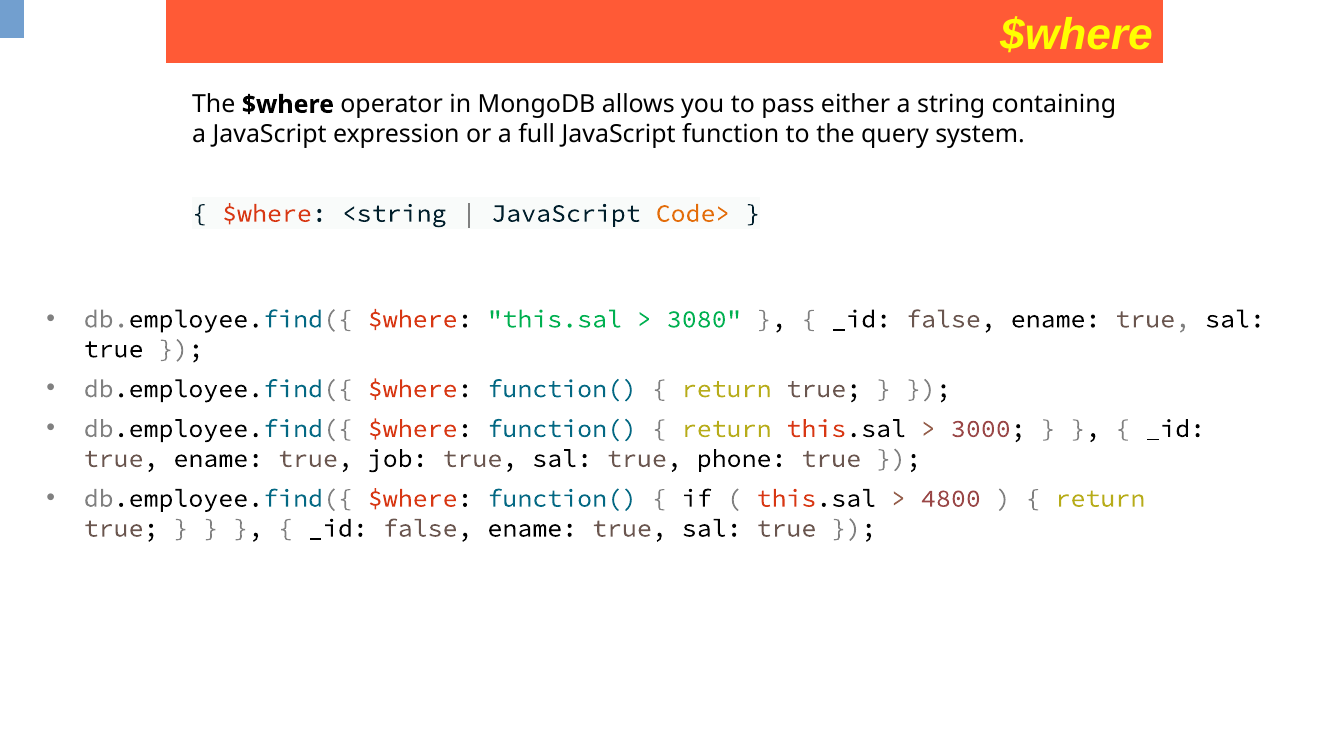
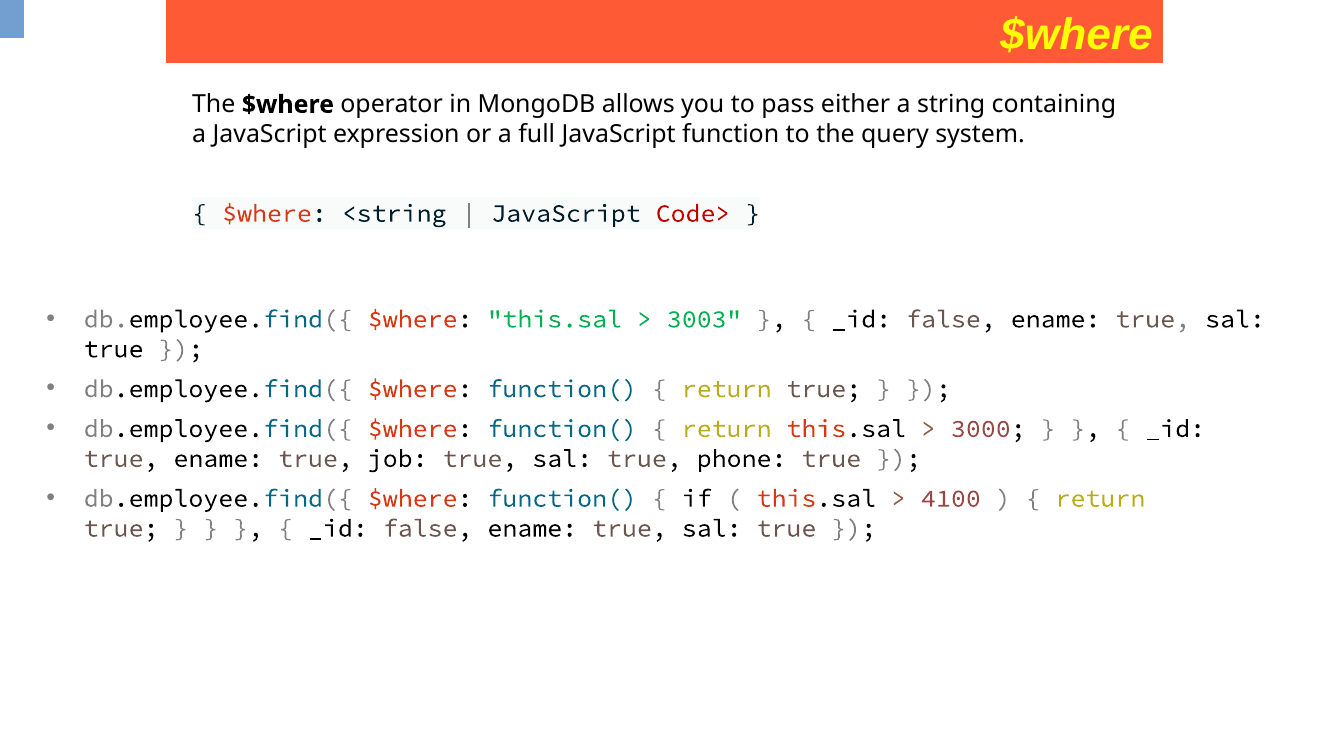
Code> colour: orange -> red
3080: 3080 -> 3003
4800: 4800 -> 4100
